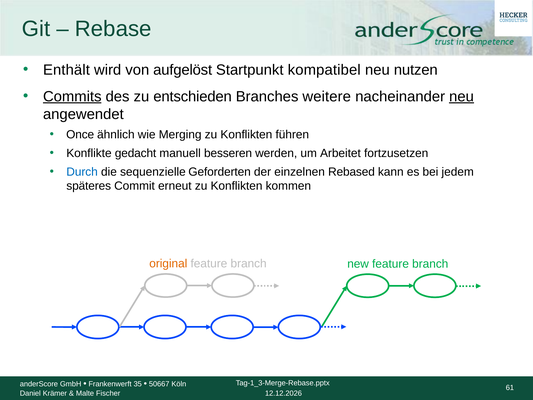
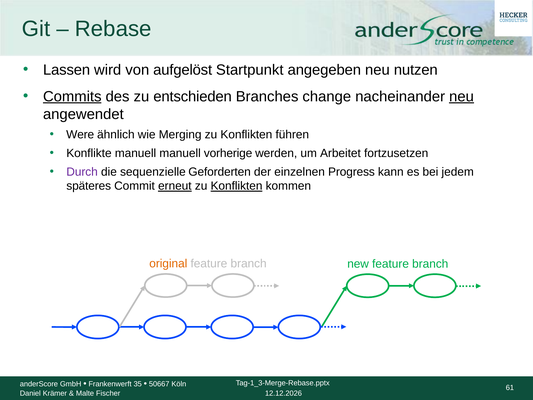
Enthält: Enthält -> Lassen
kompatibel: kompatibel -> angegeben
weitere: weitere -> change
Once: Once -> Were
Konflikte gedacht: gedacht -> manuell
besseren: besseren -> vorherige
Durch colour: blue -> purple
Rebased: Rebased -> Progress
erneut underline: none -> present
Konflikten at (237, 186) underline: none -> present
